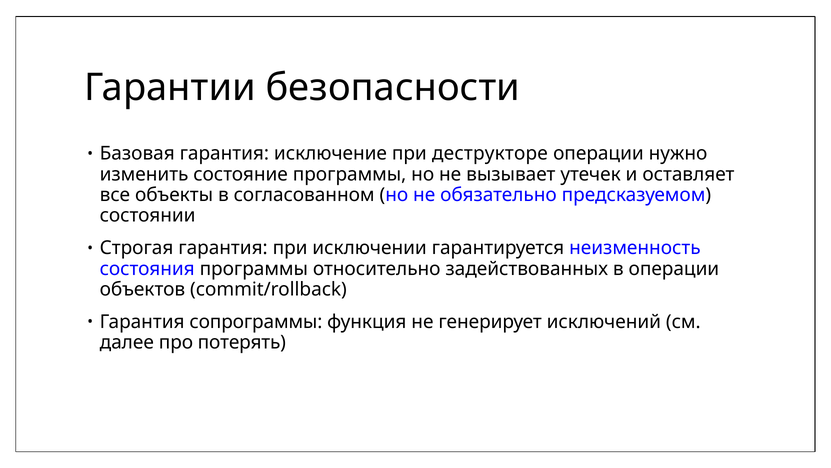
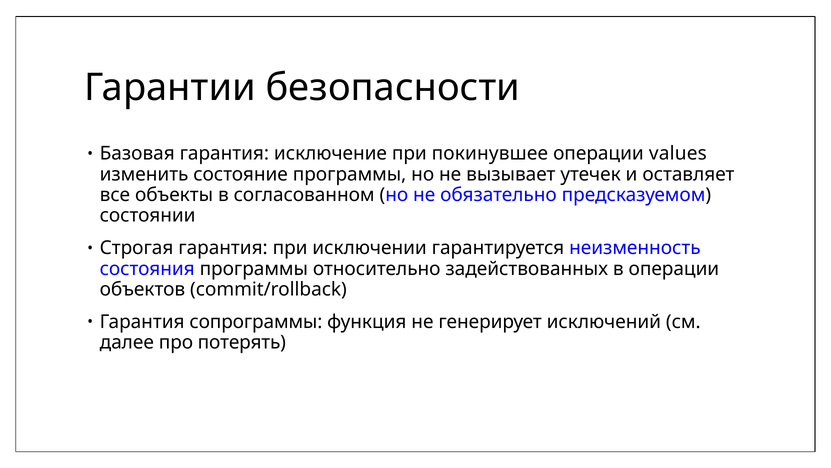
деструкторе: деструкторе -> покинувшее
нужно: нужно -> values
